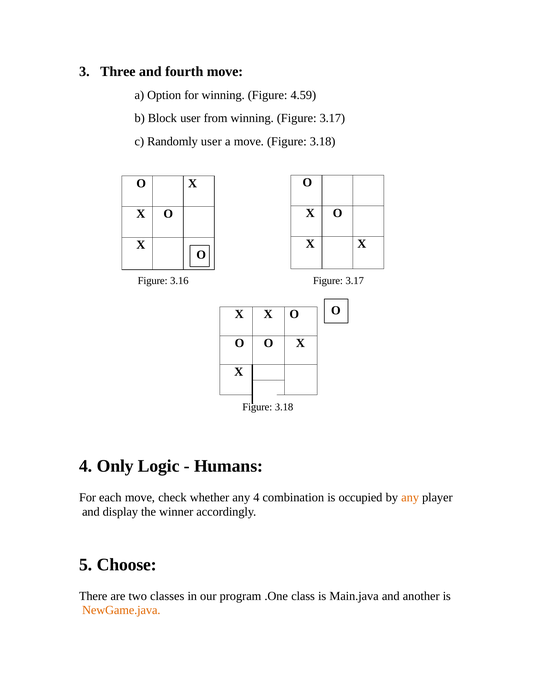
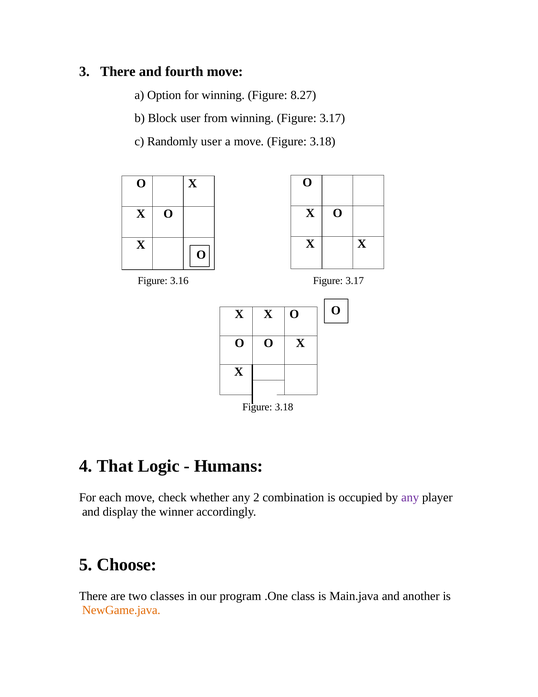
3 Three: Three -> There
4.59: 4.59 -> 8.27
Only: Only -> That
any 4: 4 -> 2
any at (410, 497) colour: orange -> purple
